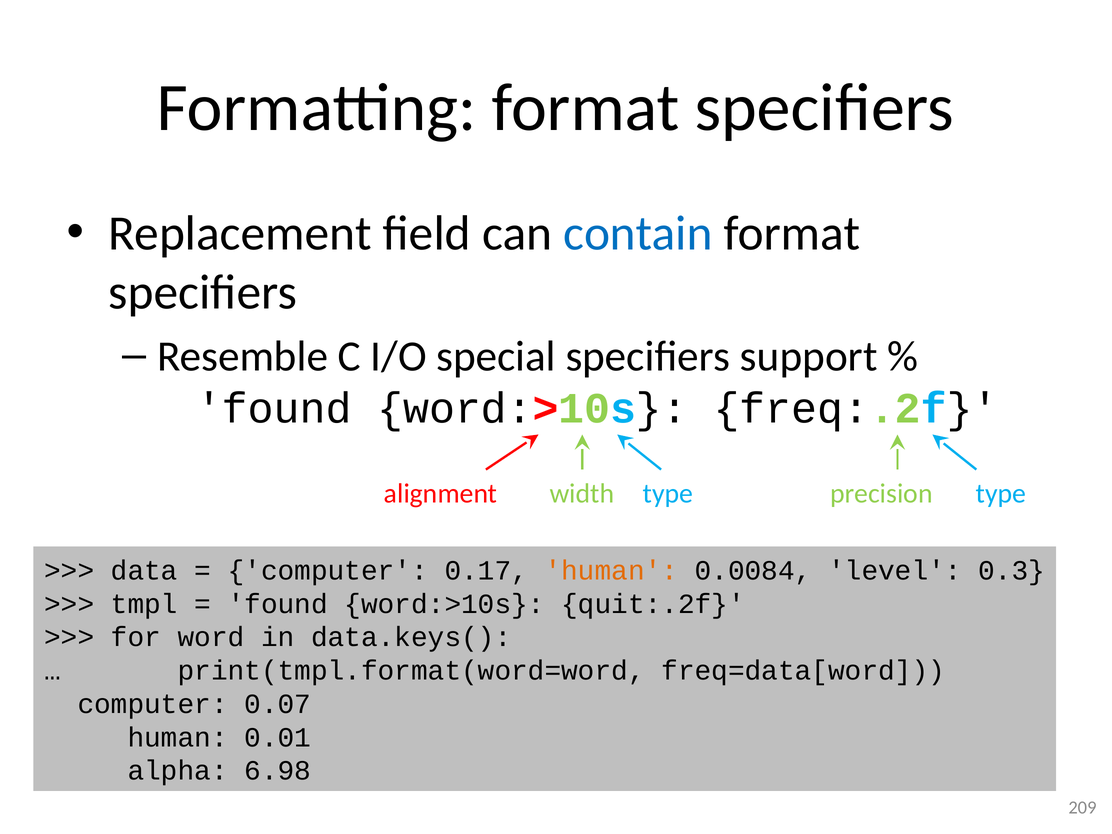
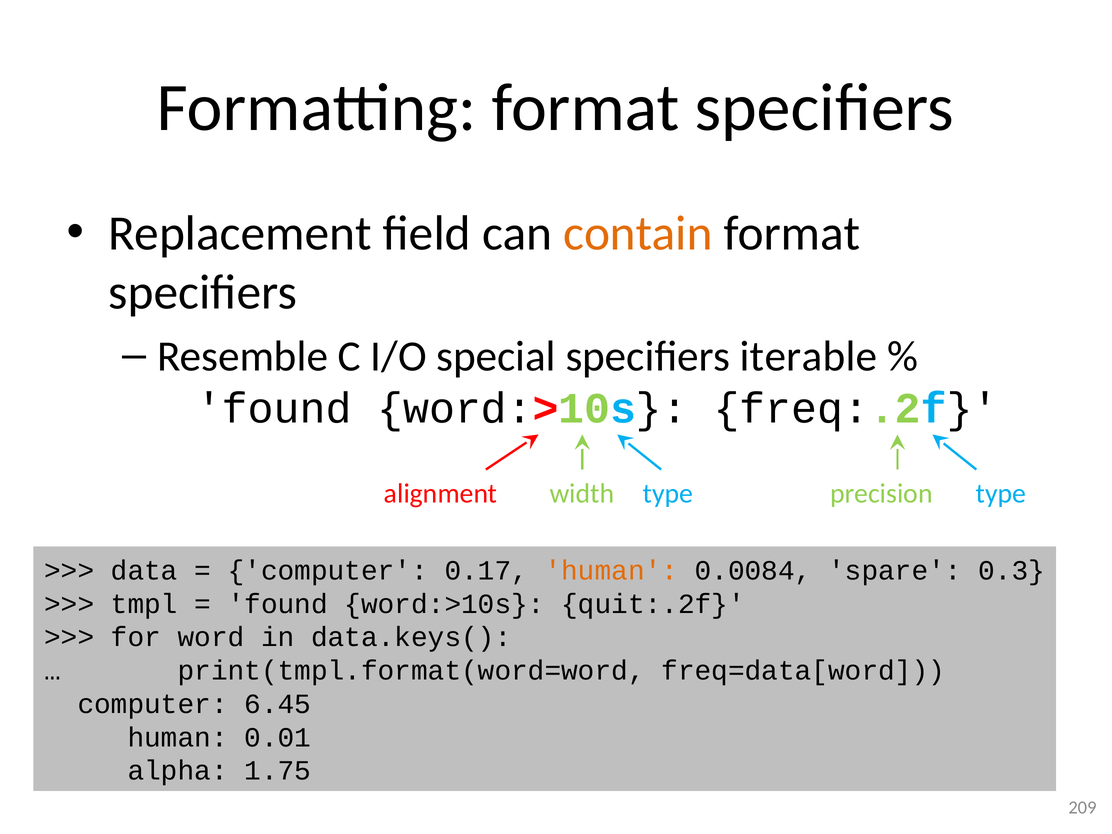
contain colour: blue -> orange
support: support -> iterable
level: level -> spare
0.07: 0.07 -> 6.45
6.98: 6.98 -> 1.75
